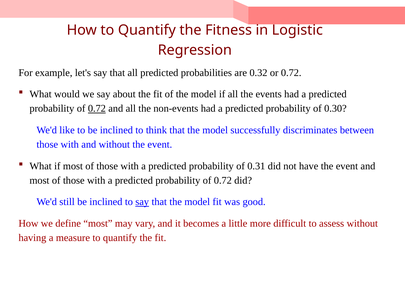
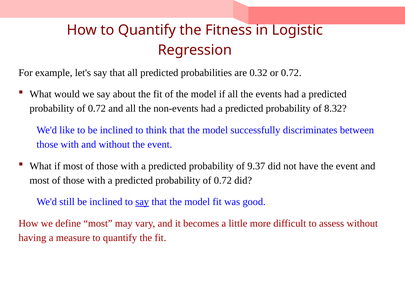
0.72 at (97, 108) underline: present -> none
0.30: 0.30 -> 8.32
0.31: 0.31 -> 9.37
